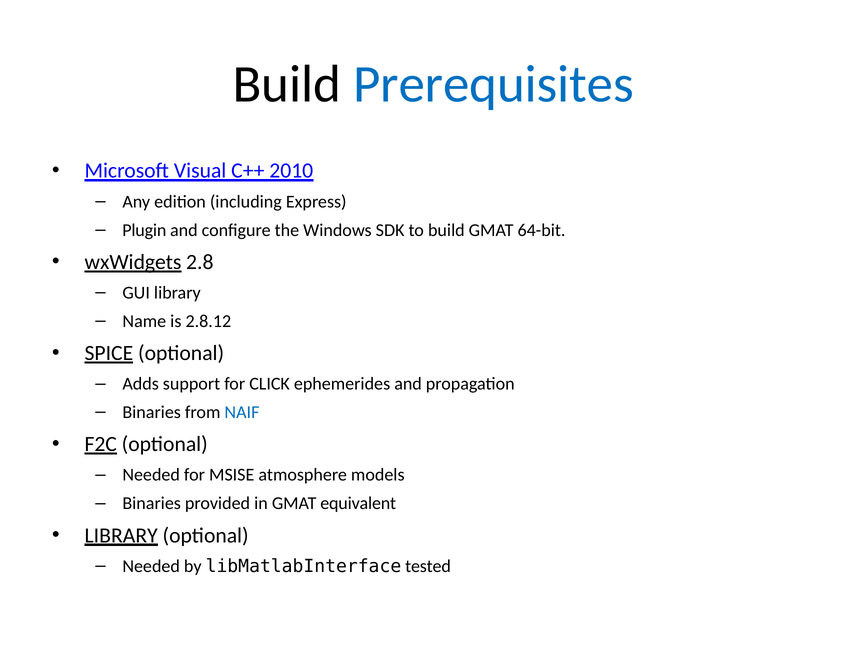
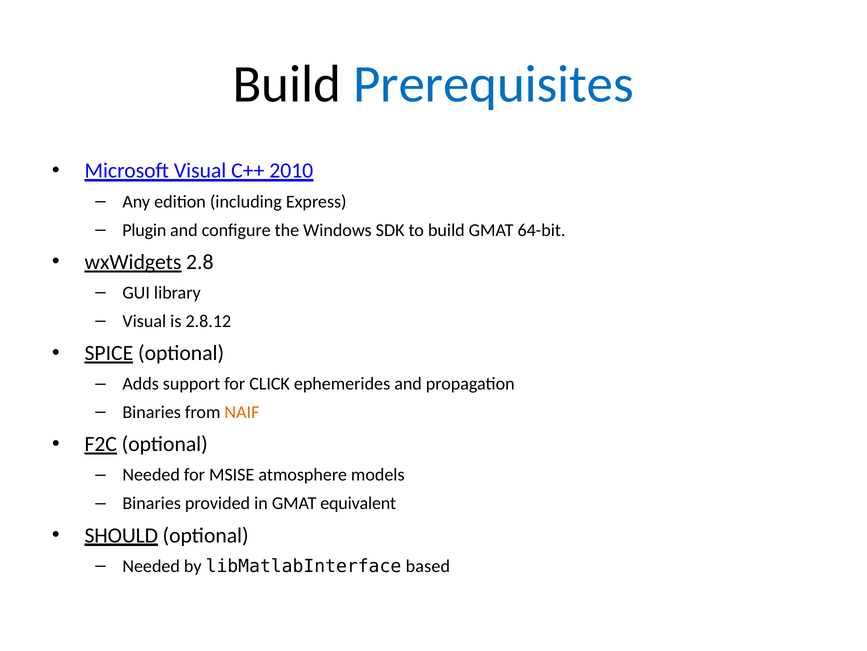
Name at (144, 321): Name -> Visual
NAIF colour: blue -> orange
LIBRARY at (121, 535): LIBRARY -> SHOULD
tested: tested -> based
